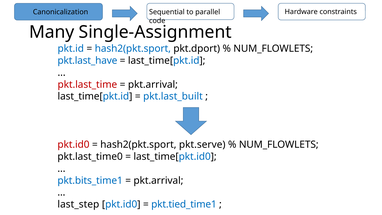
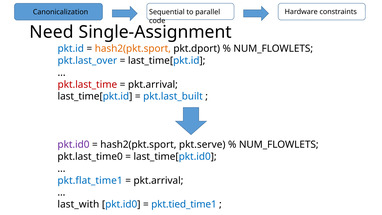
Many: Many -> Need
hash2(pkt.sport at (133, 49) colour: blue -> orange
pkt.last_have: pkt.last_have -> pkt.last_over
pkt.id0 at (73, 145) colour: red -> purple
pkt.bits_time1: pkt.bits_time1 -> pkt.flat_time1
last_step: last_step -> last_with
